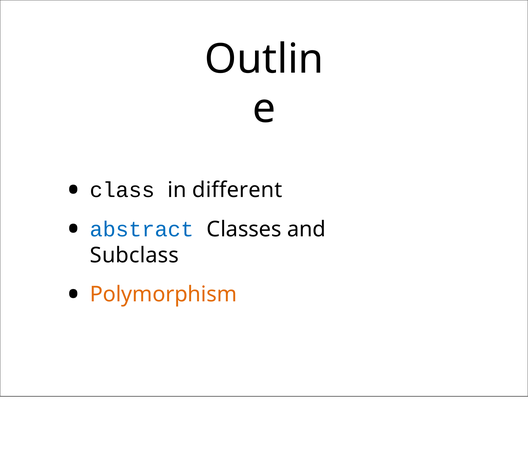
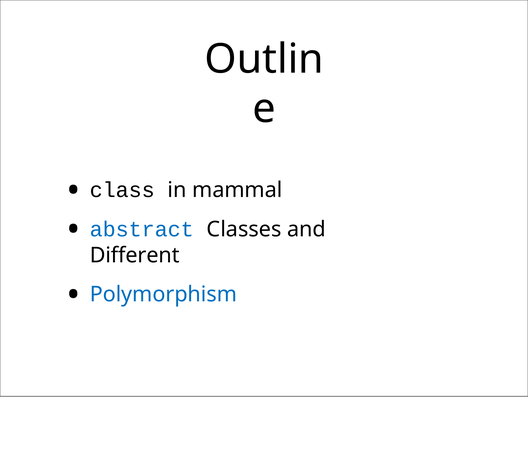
different: different -> mammal
Subclass: Subclass -> Different
Polymorphism colour: orange -> blue
